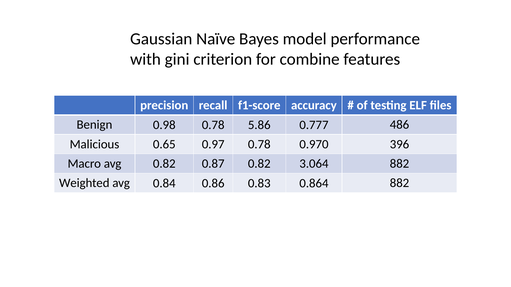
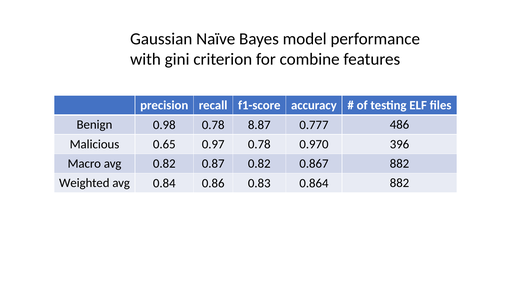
5.86: 5.86 -> 8.87
3.064: 3.064 -> 0.867
